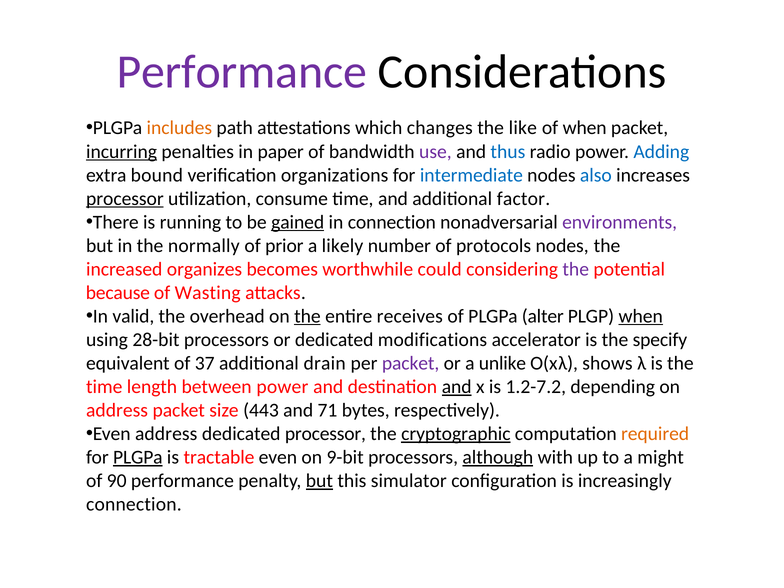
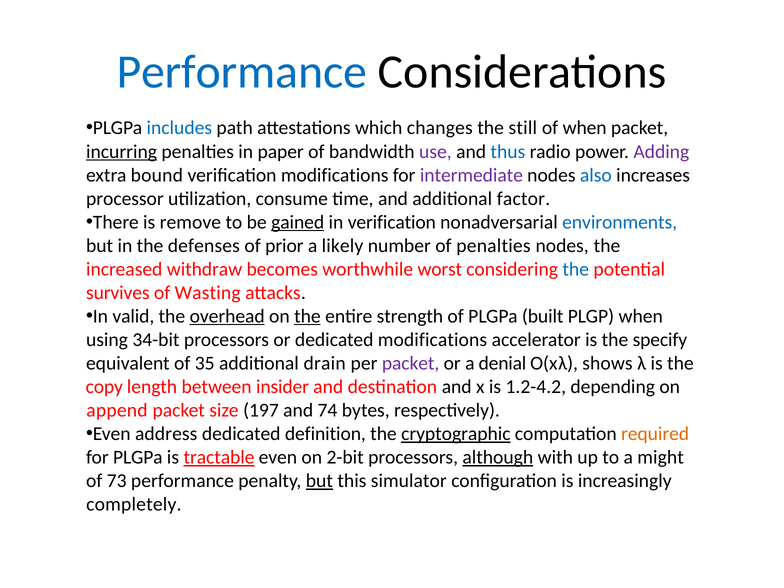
Performance at (242, 72) colour: purple -> blue
includes colour: orange -> blue
like: like -> still
Adding colour: blue -> purple
verification organizations: organizations -> modifications
intermediate colour: blue -> purple
processor at (125, 199) underline: present -> none
running: running -> remove
in connection: connection -> verification
environments colour: purple -> blue
normally: normally -> defenses
of protocols: protocols -> penalties
organizes: organizes -> withdraw
could: could -> worst
the at (576, 269) colour: purple -> blue
because: because -> survives
overhead underline: none -> present
receives: receives -> strength
alter: alter -> built
when at (641, 316) underline: present -> none
28-bit: 28-bit -> 34-bit
37: 37 -> 35
unlike: unlike -> denial
time at (104, 387): time -> copy
between power: power -> insider
and at (457, 387) underline: present -> none
1.2-7.2: 1.2-7.2 -> 1.2-4.2
address at (117, 410): address -> append
443: 443 -> 197
71: 71 -> 74
dedicated processor: processor -> definition
PLGPa at (138, 457) underline: present -> none
tractable underline: none -> present
9-bit: 9-bit -> 2-bit
90: 90 -> 73
connection at (134, 504): connection -> completely
